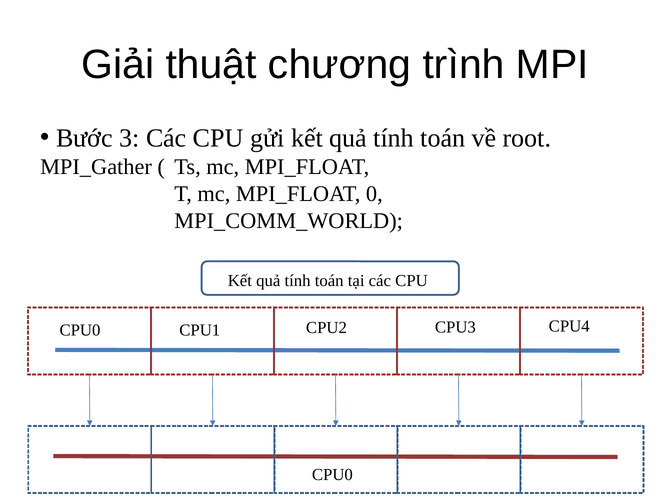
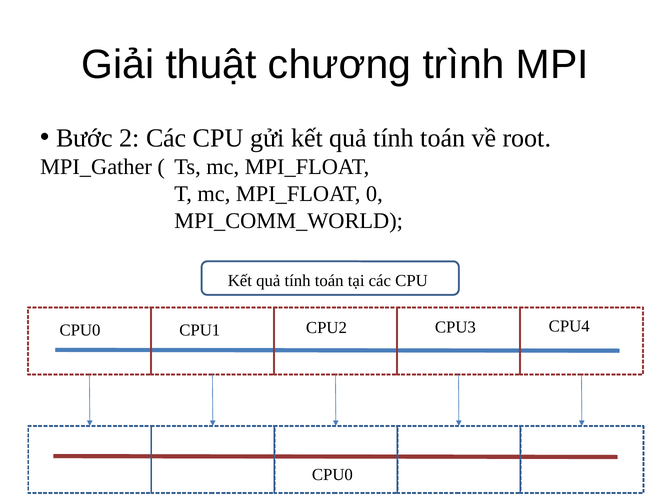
3: 3 -> 2
